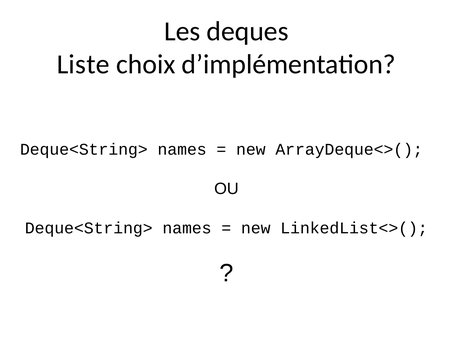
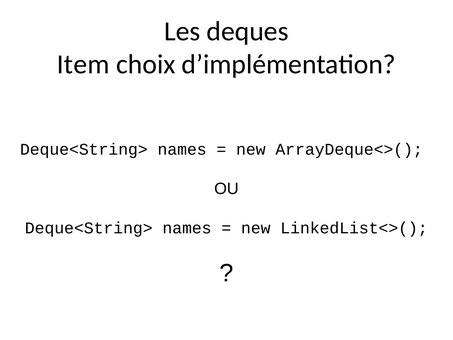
Liste: Liste -> Item
